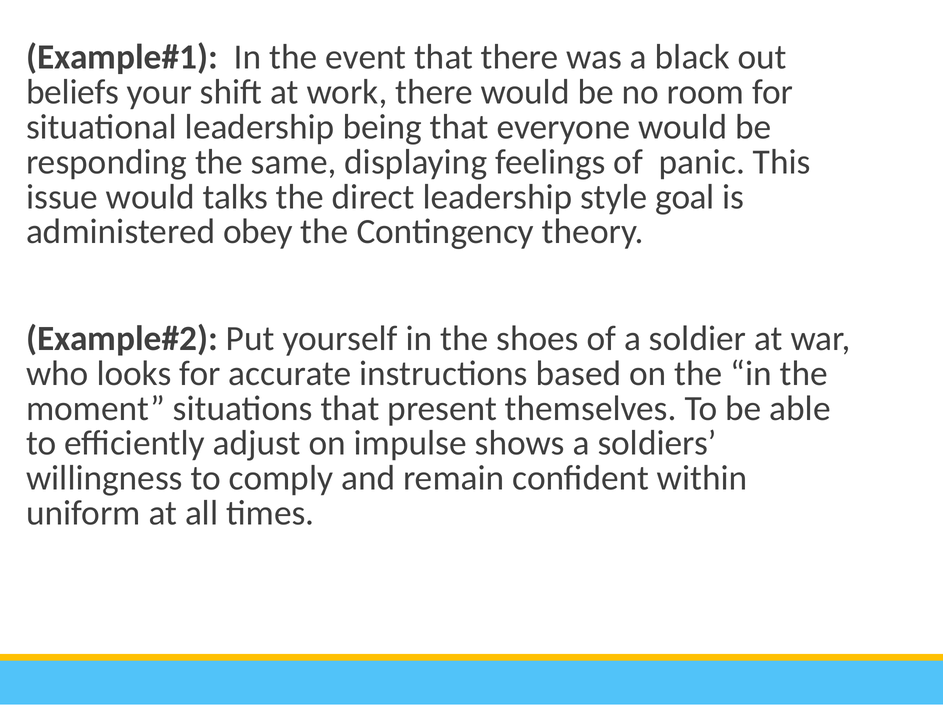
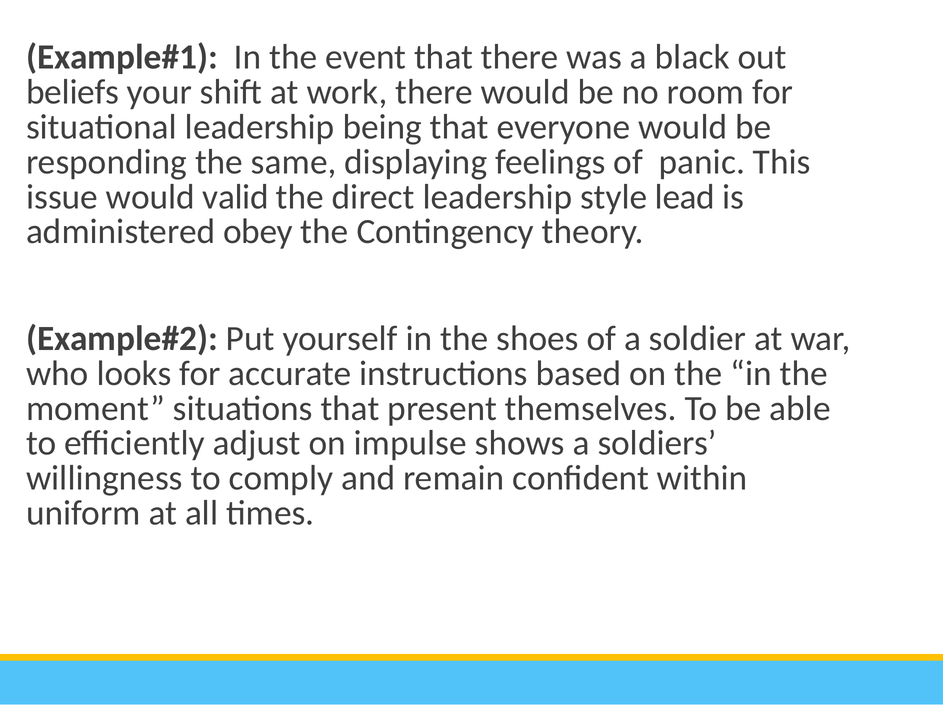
talks: talks -> valid
goal: goal -> lead
